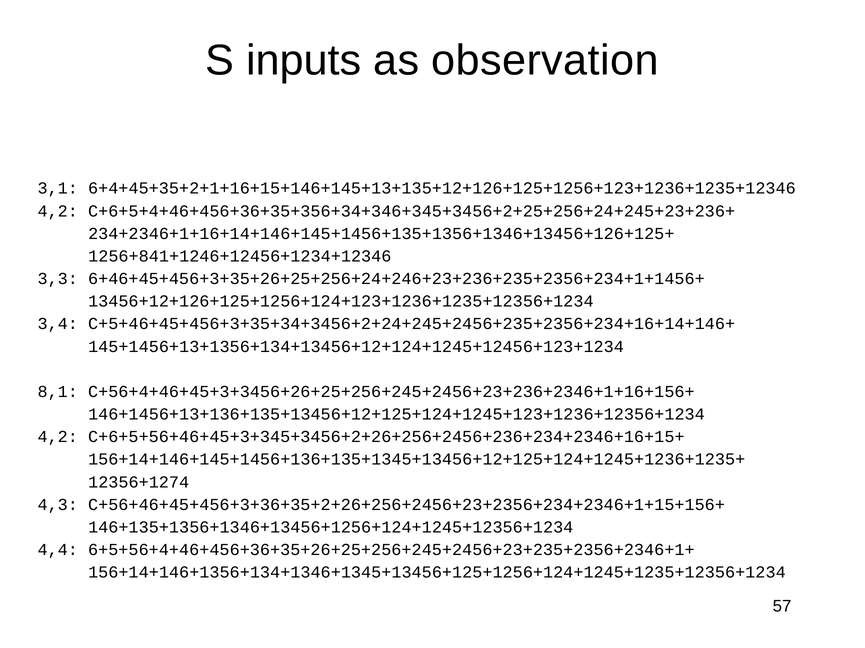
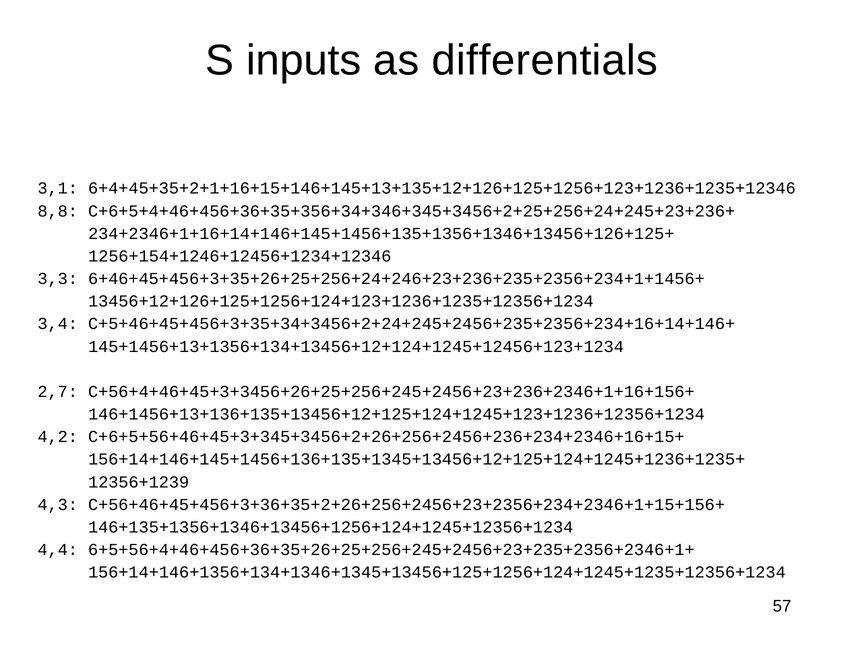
observation: observation -> differentials
4,2 at (58, 211): 4,2 -> 8,8
1256+841+1246+12456+1234+12346: 1256+841+1246+12456+1234+12346 -> 1256+154+1246+12456+1234+12346
8,1: 8,1 -> 2,7
12356+1274: 12356+1274 -> 12356+1239
